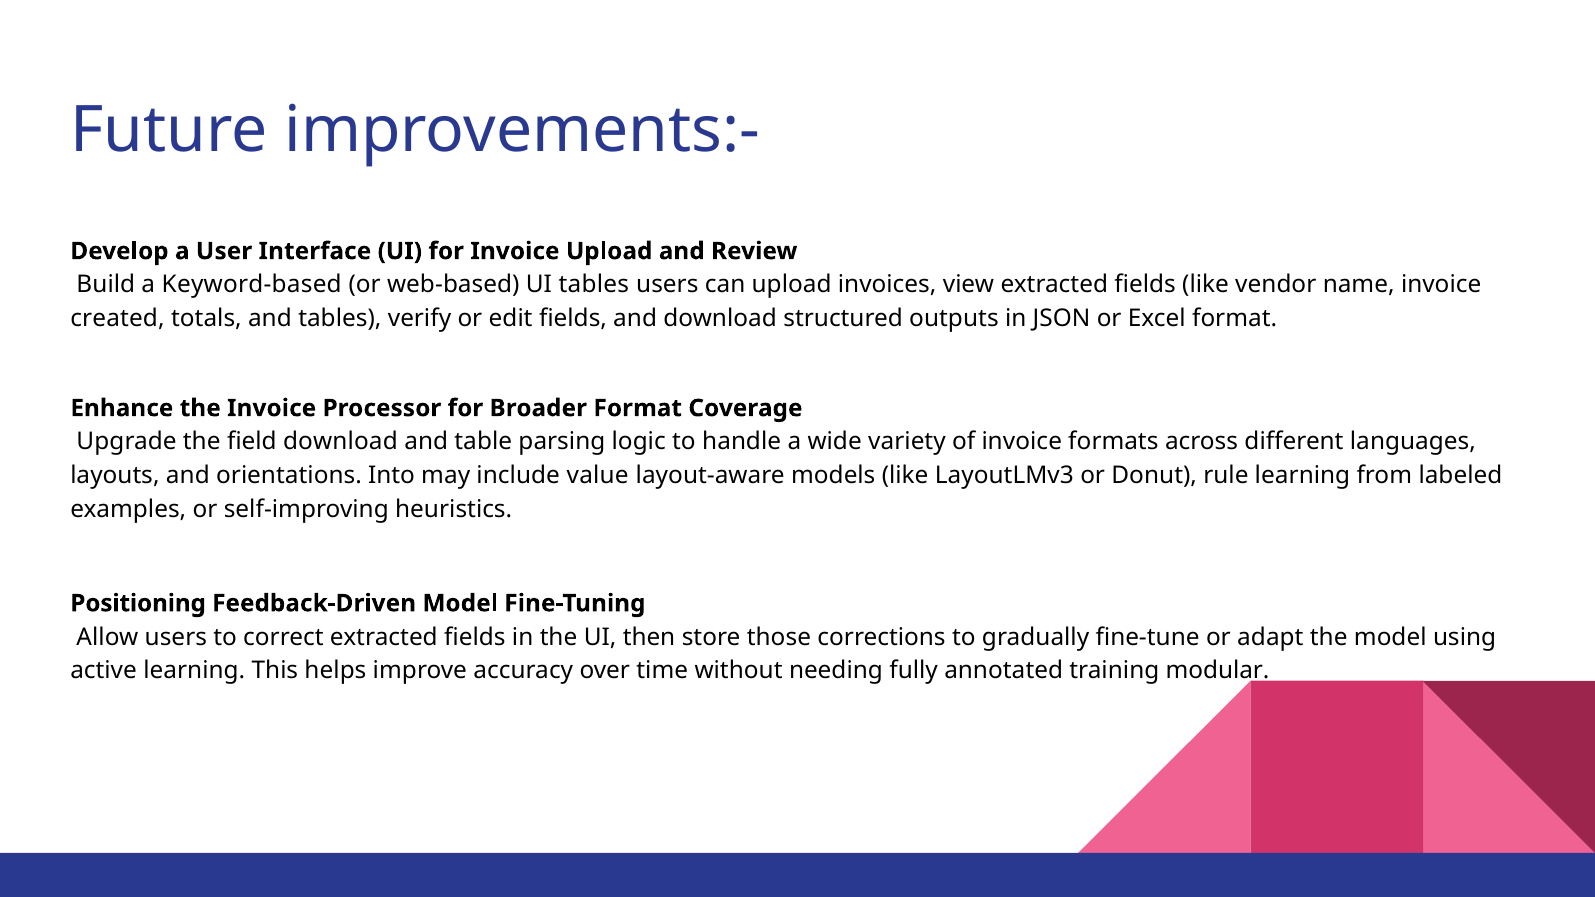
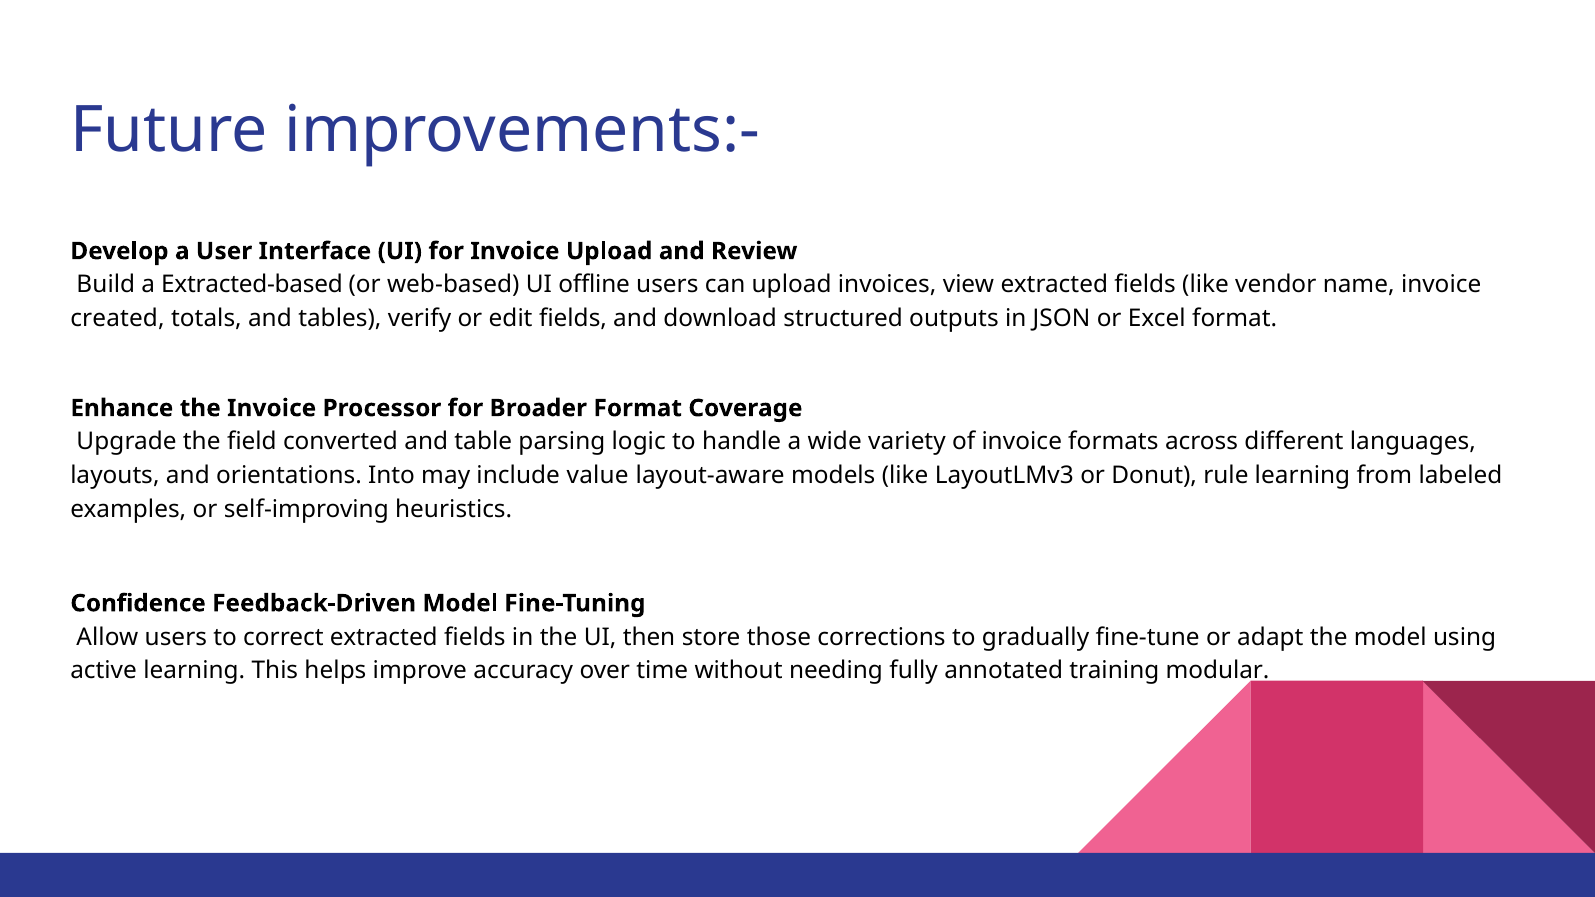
Keyword-based: Keyword-based -> Extracted-based
UI tables: tables -> offline
field download: download -> converted
Positioning: Positioning -> Confidence
